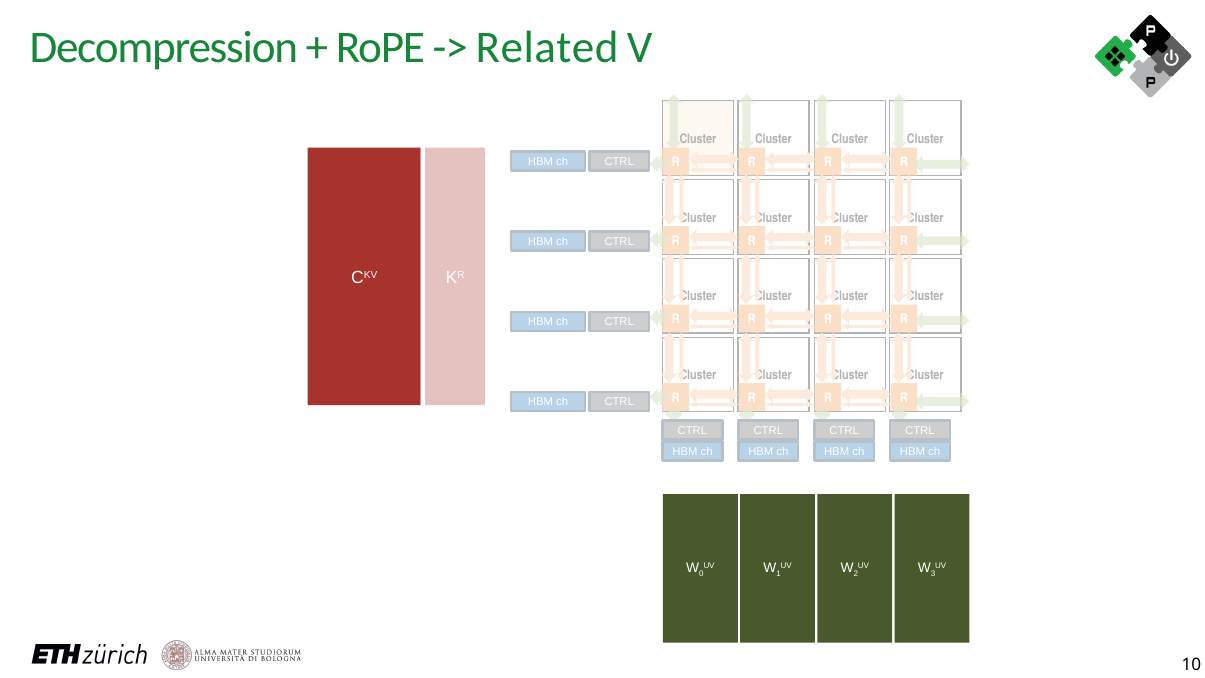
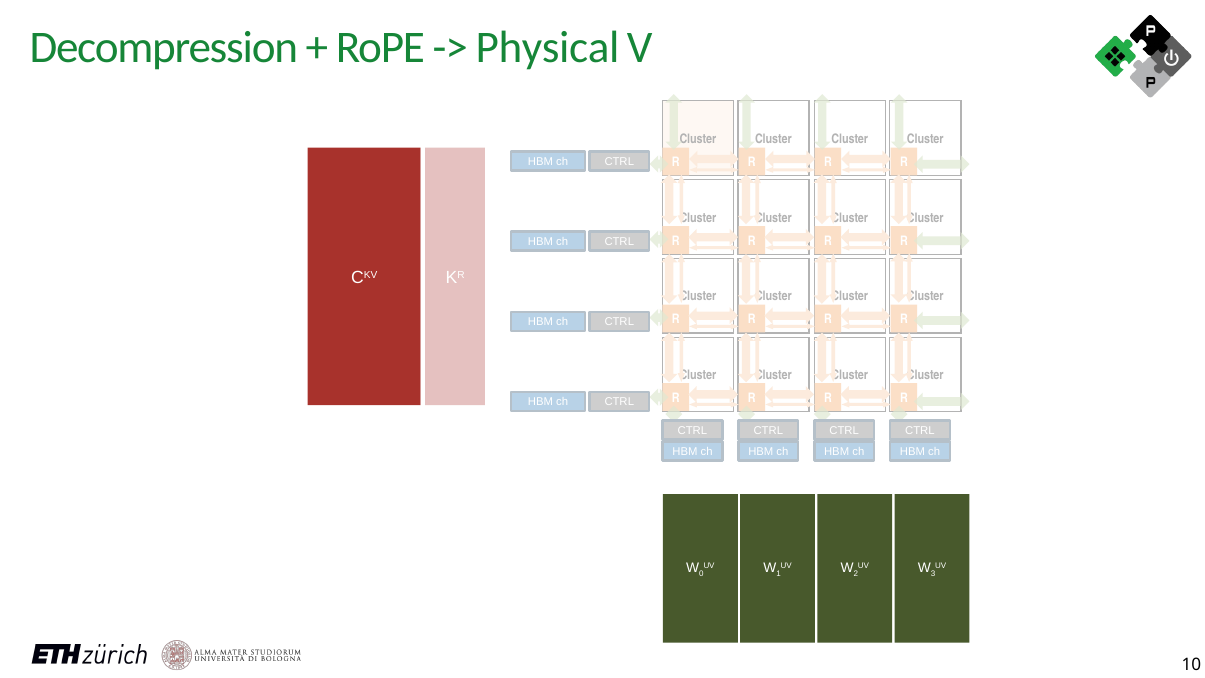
Related: Related -> Physical
